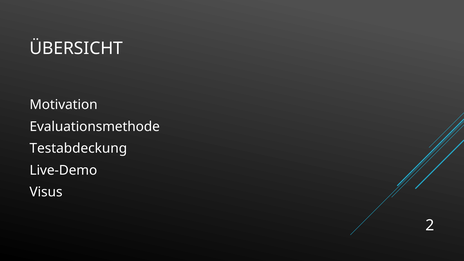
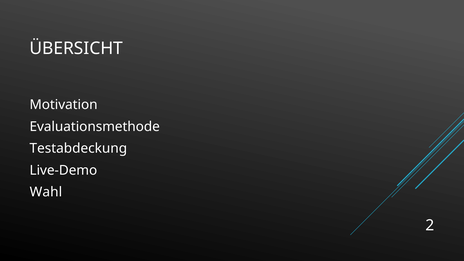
Visus: Visus -> Wahl
